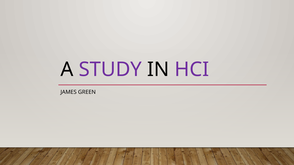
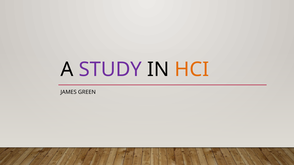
HCI colour: purple -> orange
